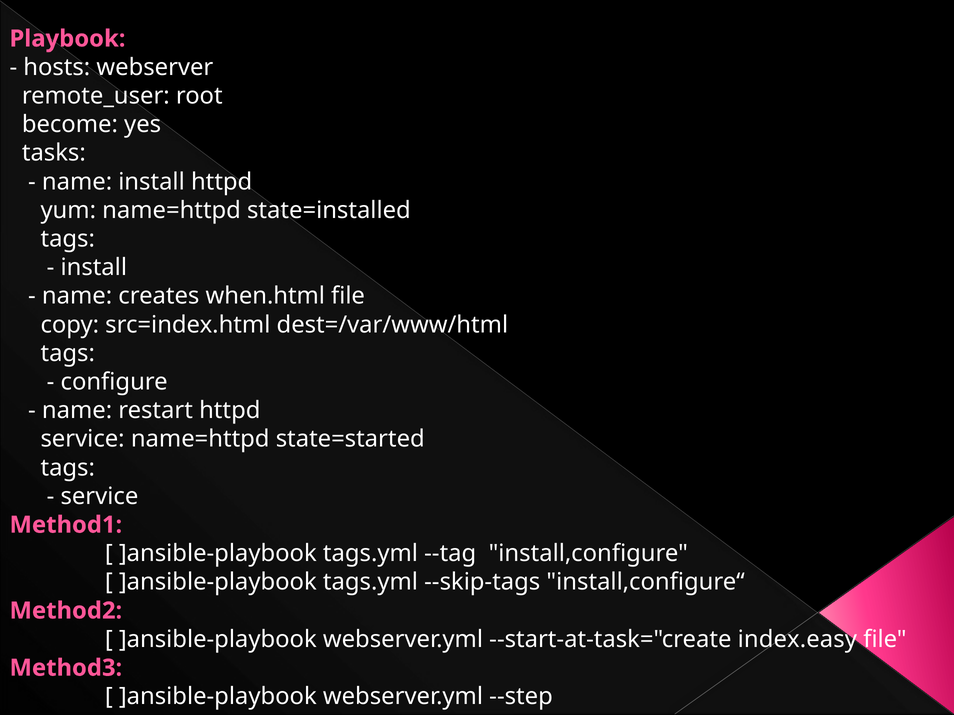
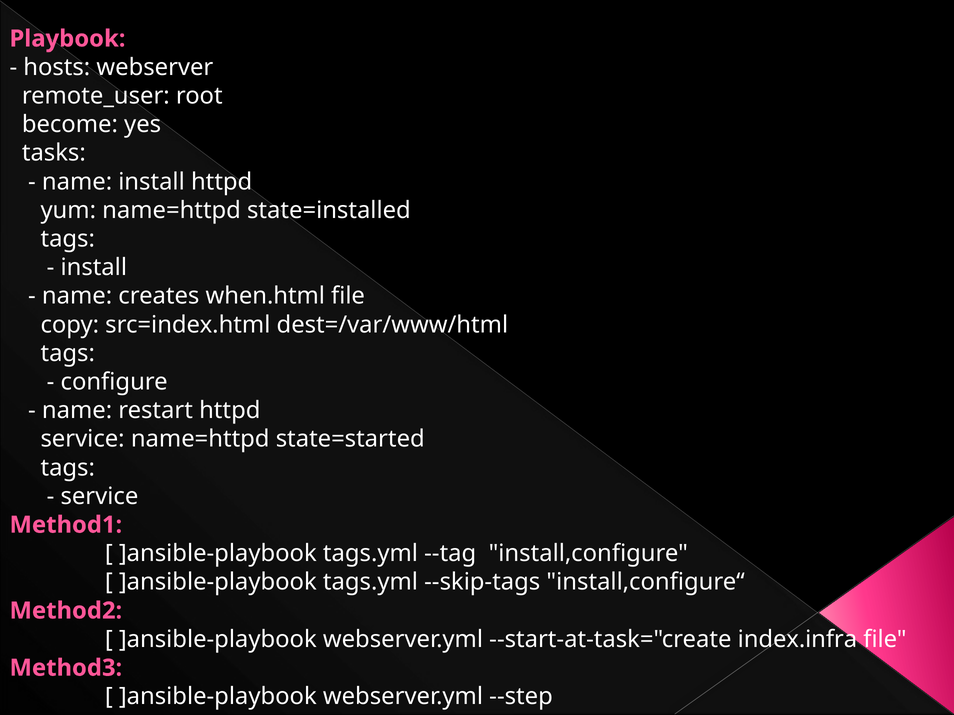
index.easy: index.easy -> index.infra
